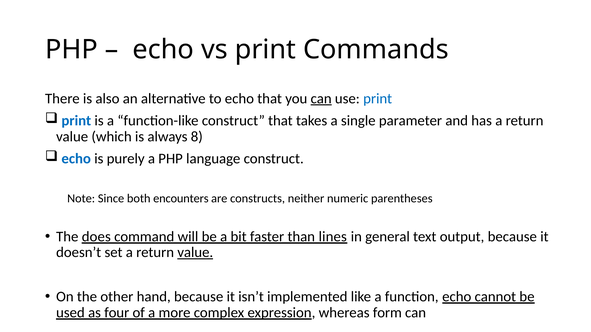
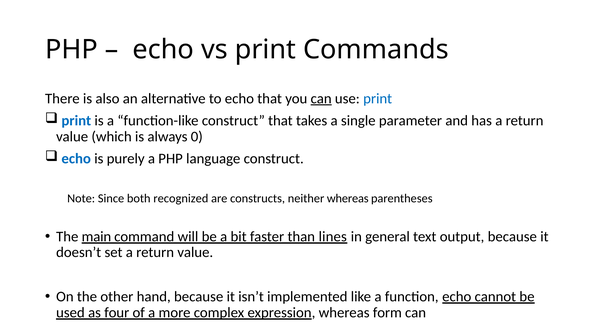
8: 8 -> 0
encounters: encounters -> recognized
neither numeric: numeric -> whereas
does: does -> main
value at (195, 253) underline: present -> none
